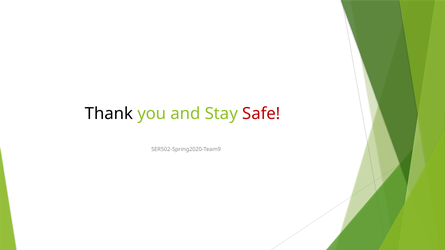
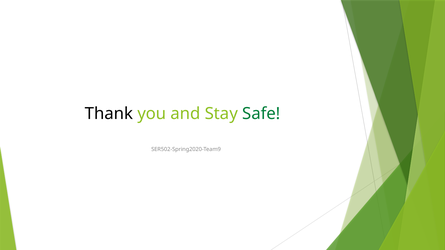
Safe colour: red -> green
